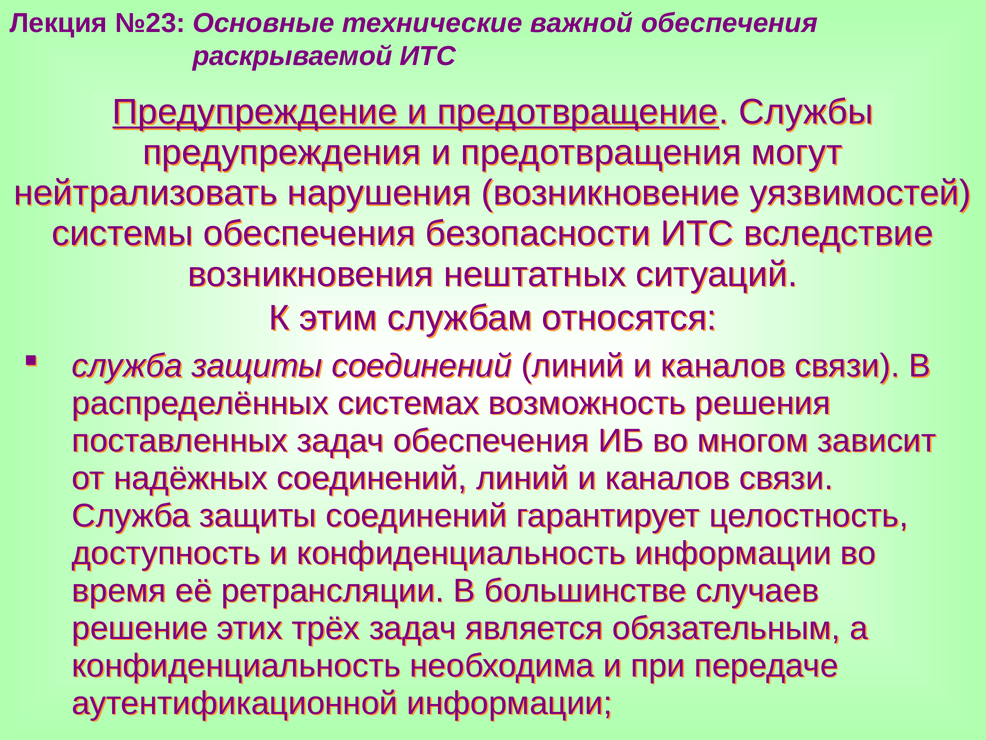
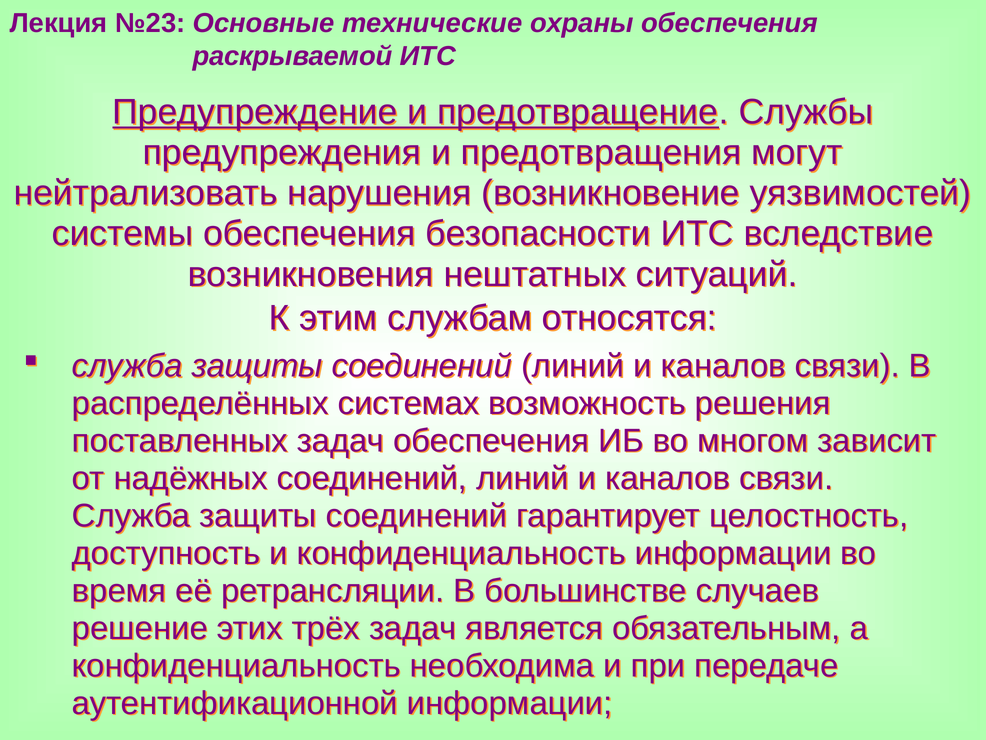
важной: важной -> охраны
